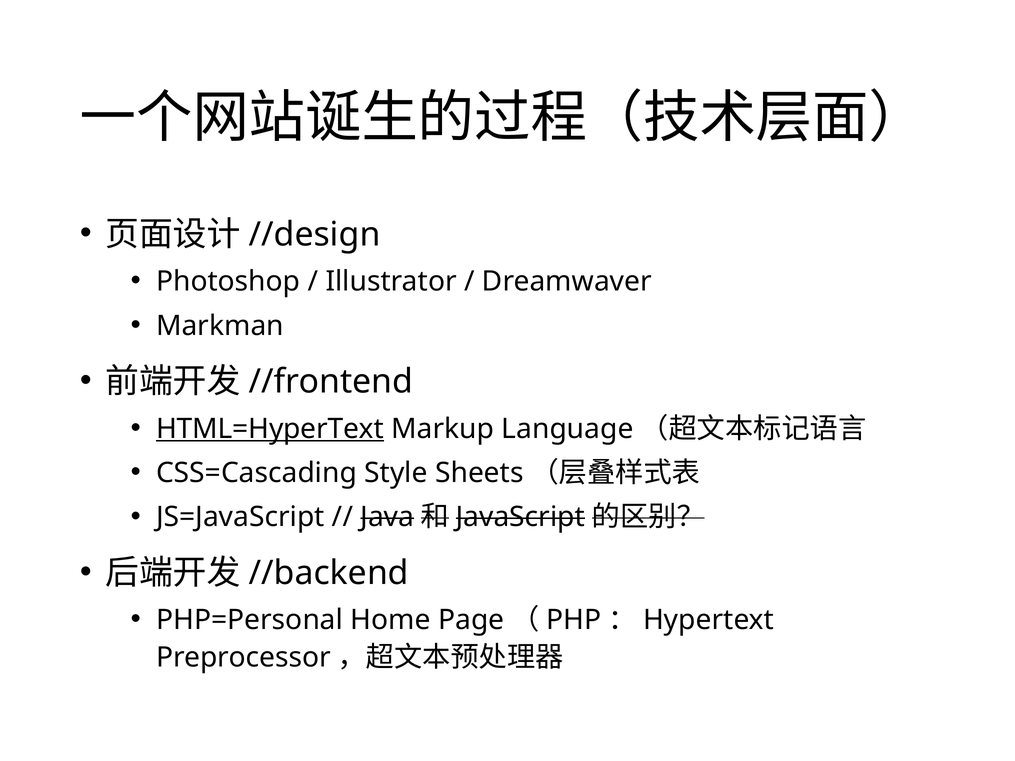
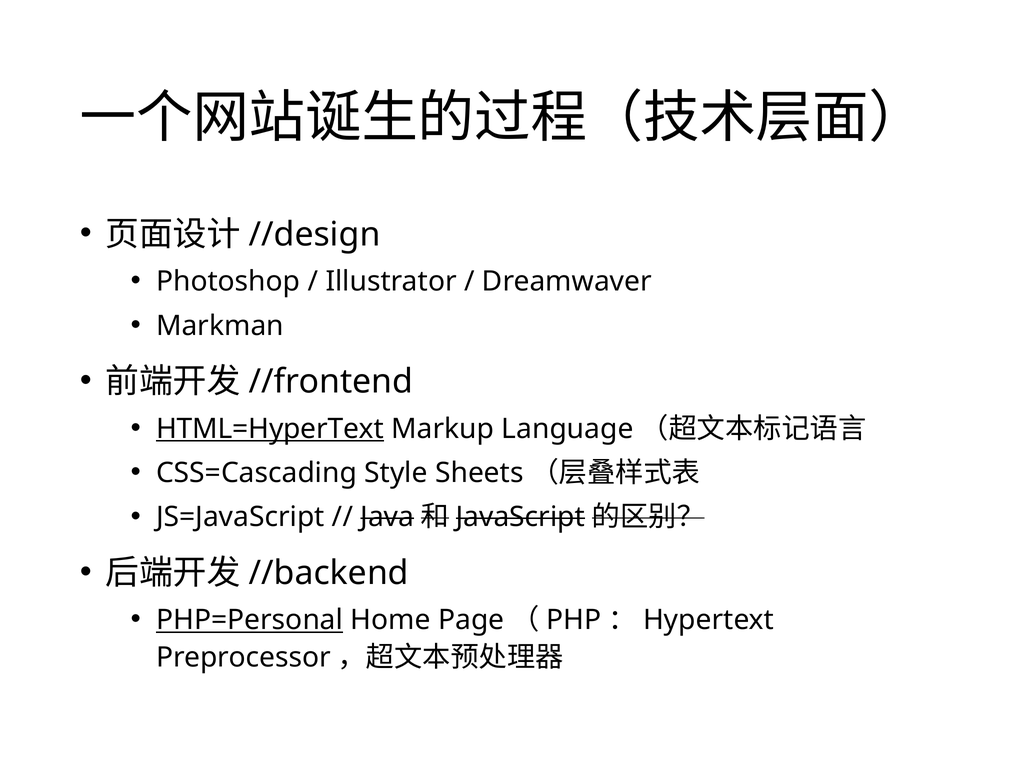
PHP=Personal underline: none -> present
